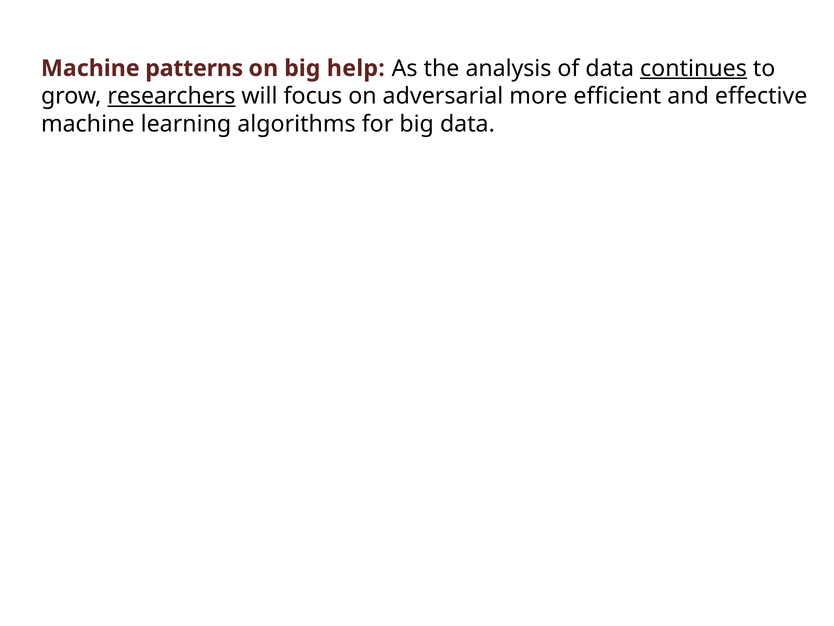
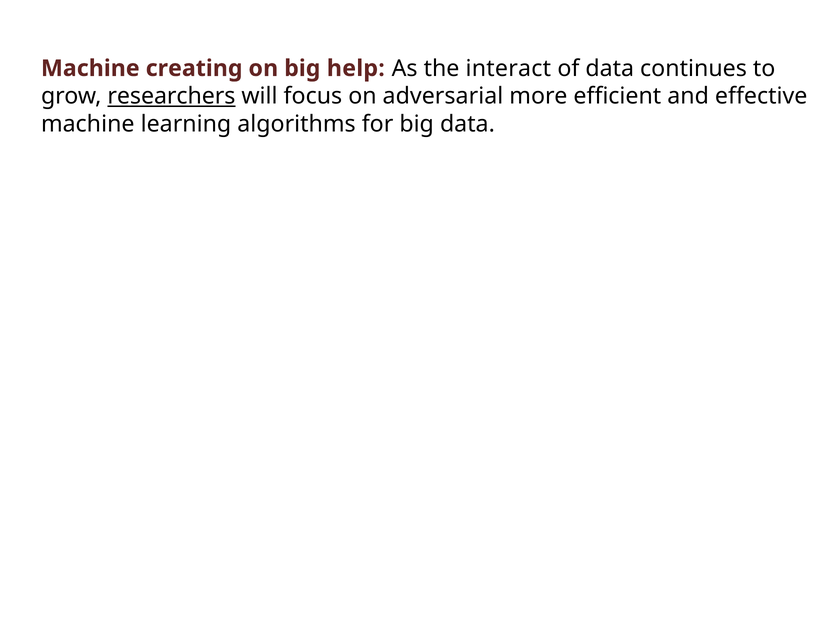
patterns: patterns -> creating
analysis: analysis -> interact
continues underline: present -> none
